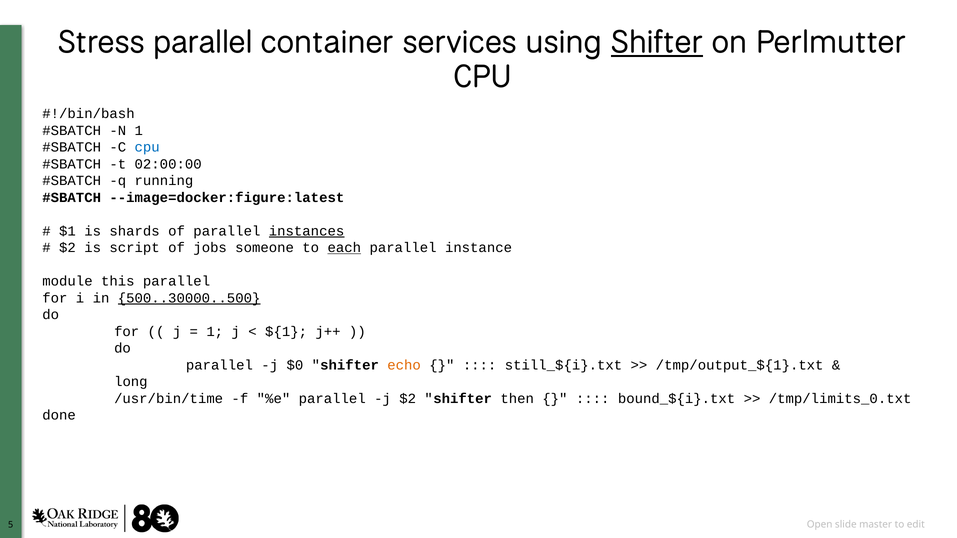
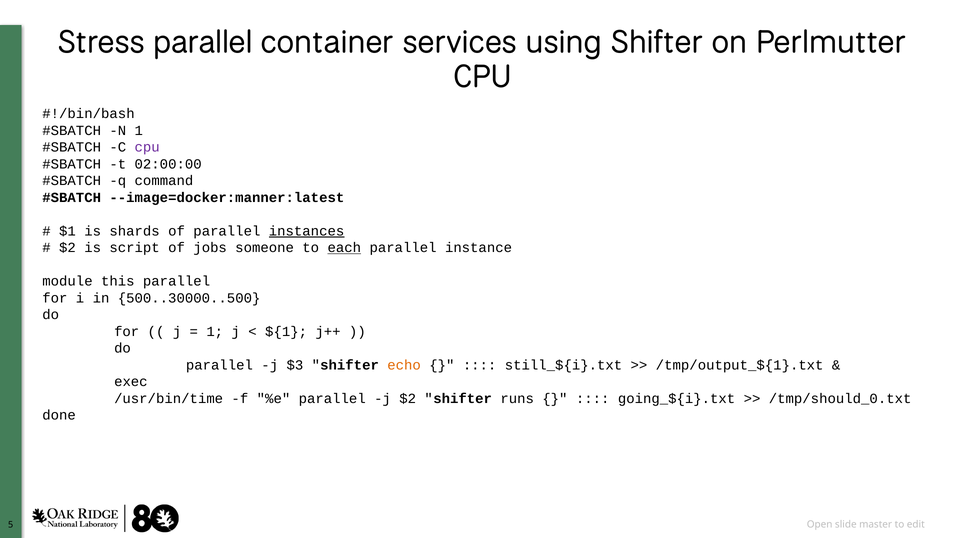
Shifter at (657, 42) underline: present -> none
cpu at (147, 147) colour: blue -> purple
running: running -> command
--image=docker:figure:latest: --image=docker:figure:latest -> --image=docker:manner:latest
500..30000..500 underline: present -> none
$0: $0 -> $3
long: long -> exec
then: then -> runs
bound_${i}.txt: bound_${i}.txt -> going_${i}.txt
/tmp/limits_0.txt: /tmp/limits_0.txt -> /tmp/should_0.txt
